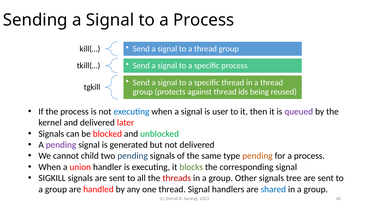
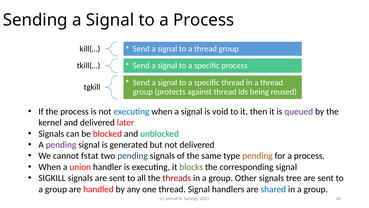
user: user -> void
child: child -> fstat
